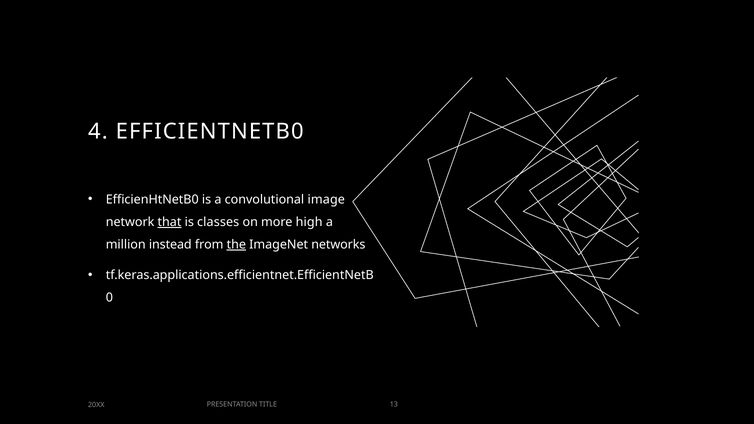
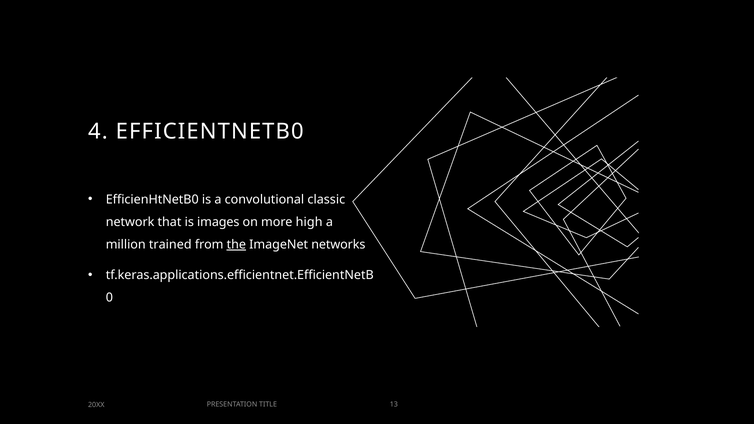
image: image -> classic
that underline: present -> none
classes: classes -> images
instead: instead -> trained
